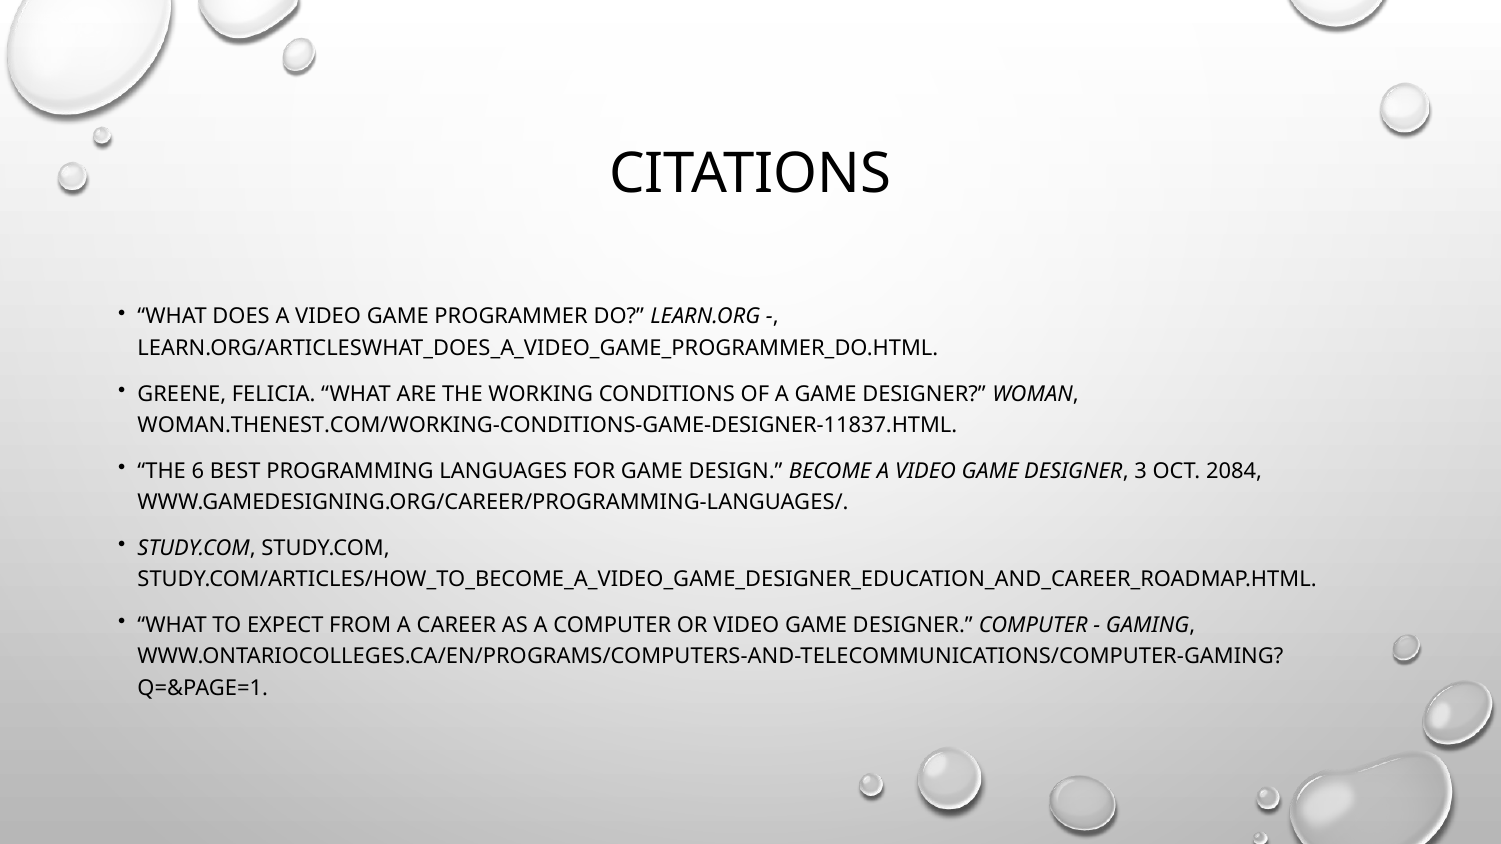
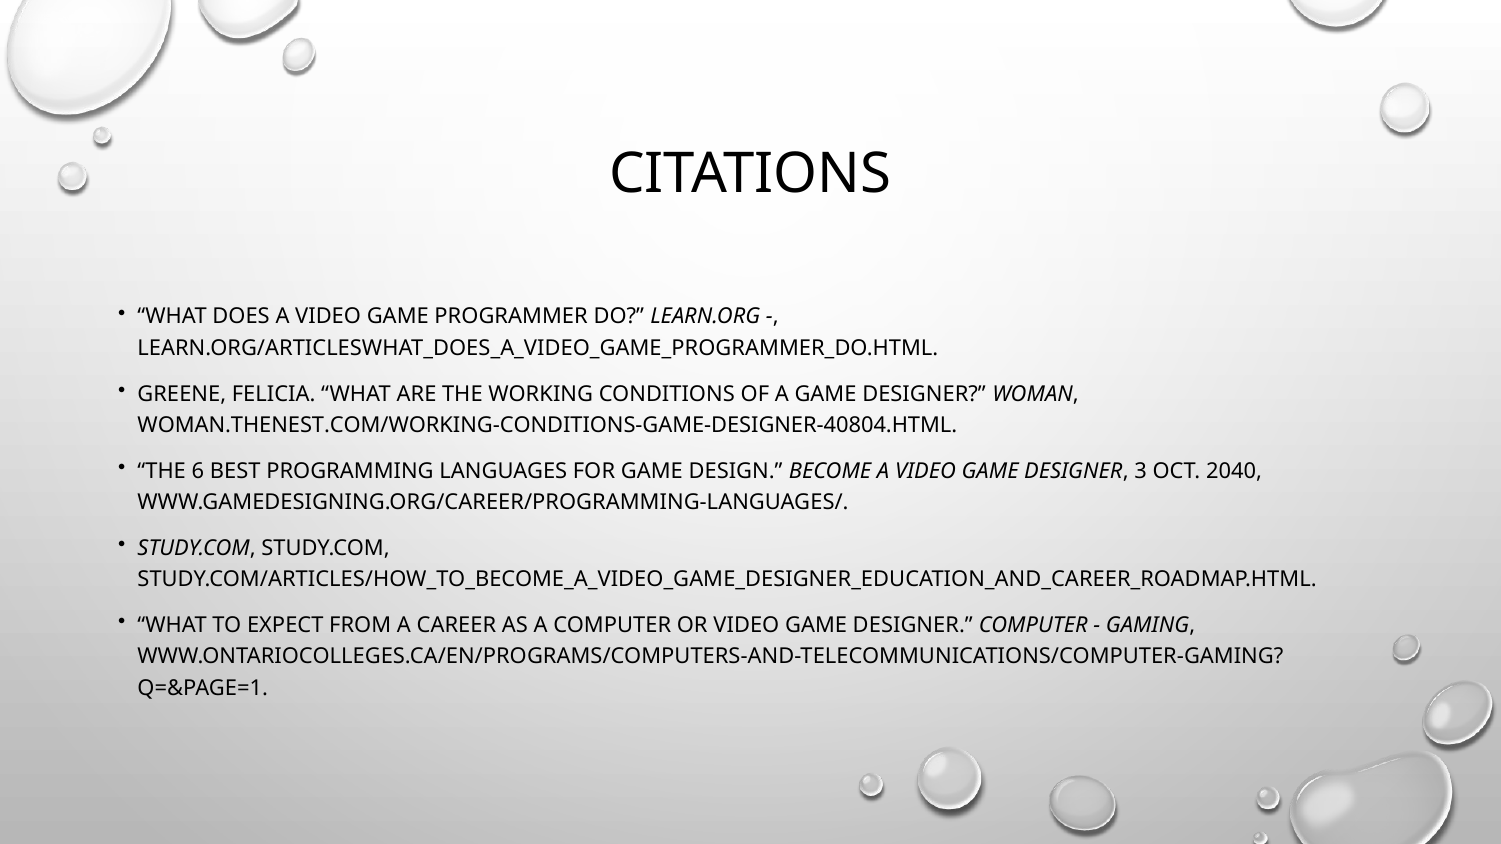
WOMAN.THENEST.COM/WORKING-CONDITIONS-GAME-DESIGNER-11837.HTML: WOMAN.THENEST.COM/WORKING-CONDITIONS-GAME-DESIGNER-11837.HTML -> WOMAN.THENEST.COM/WORKING-CONDITIONS-GAME-DESIGNER-40804.HTML
2084: 2084 -> 2040
